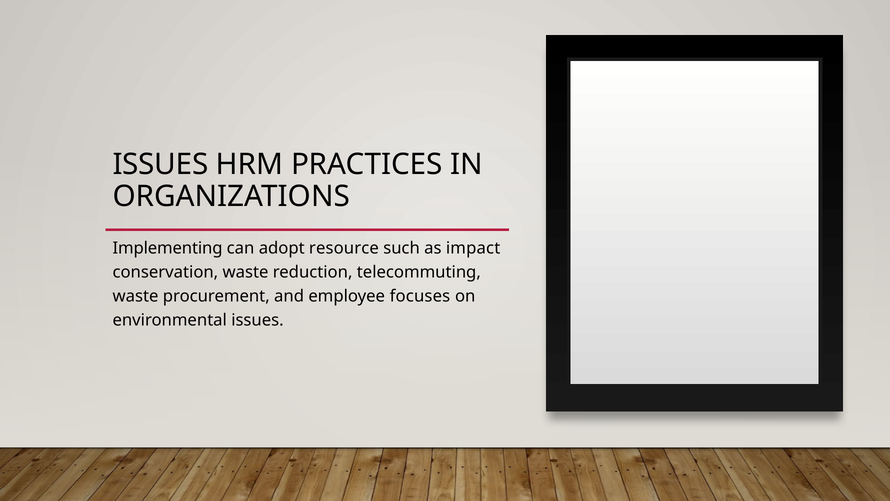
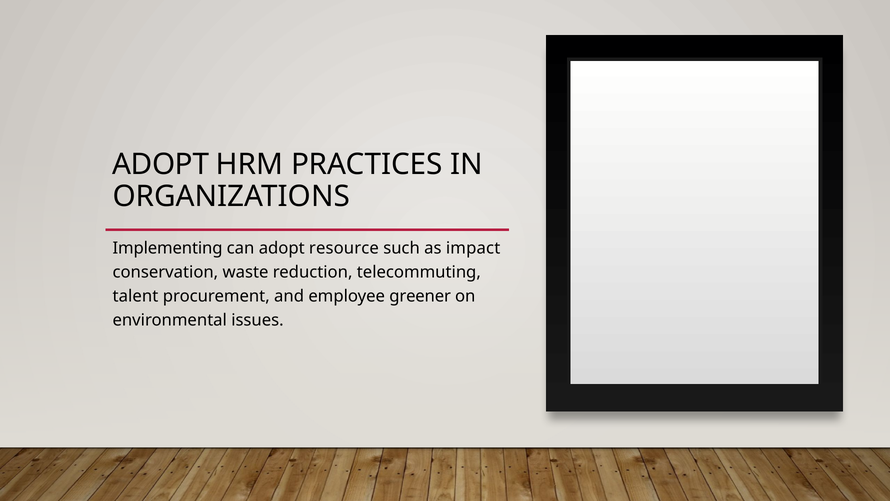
ISSUES at (161, 164): ISSUES -> ADOPT
waste at (136, 296): waste -> talent
focuses: focuses -> greener
